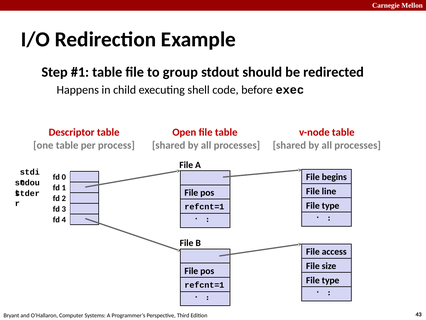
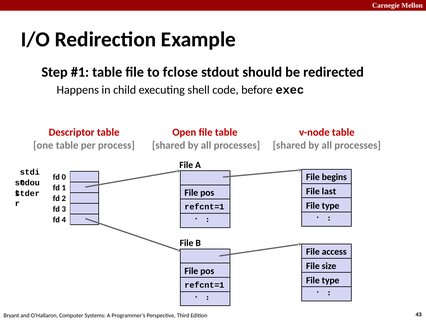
group: group -> fclose
line: line -> last
